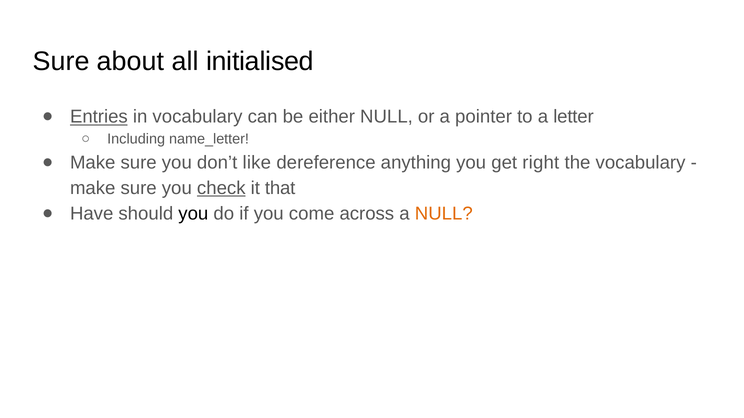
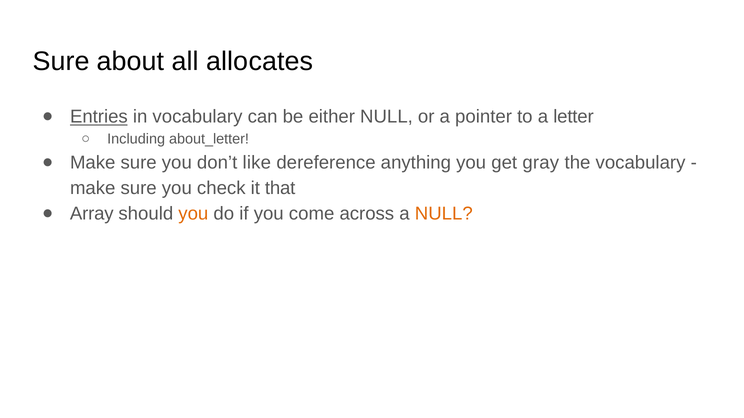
initialised: initialised -> allocates
name_letter: name_letter -> about_letter
right: right -> gray
check underline: present -> none
Have: Have -> Array
you at (193, 214) colour: black -> orange
